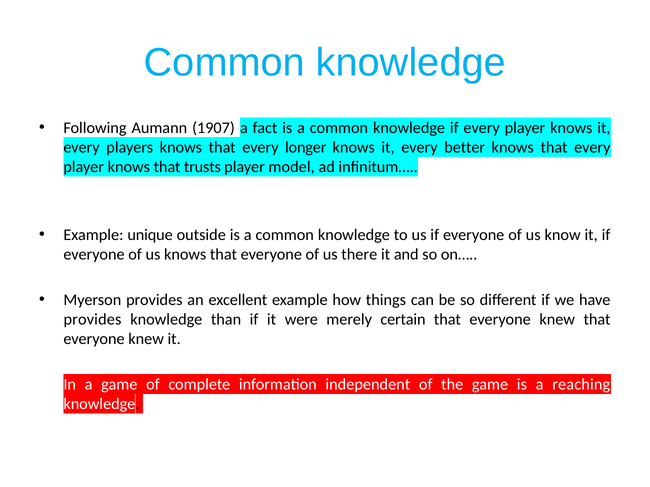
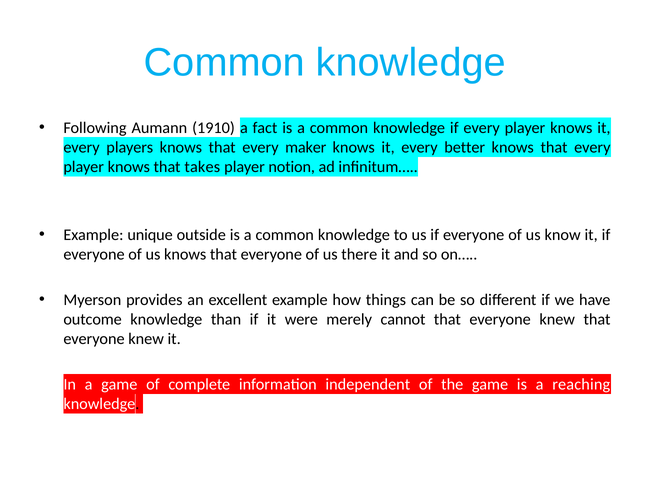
1907: 1907 -> 1910
longer: longer -> maker
trusts: trusts -> takes
model: model -> notion
provides at (92, 320): provides -> outcome
certain: certain -> cannot
